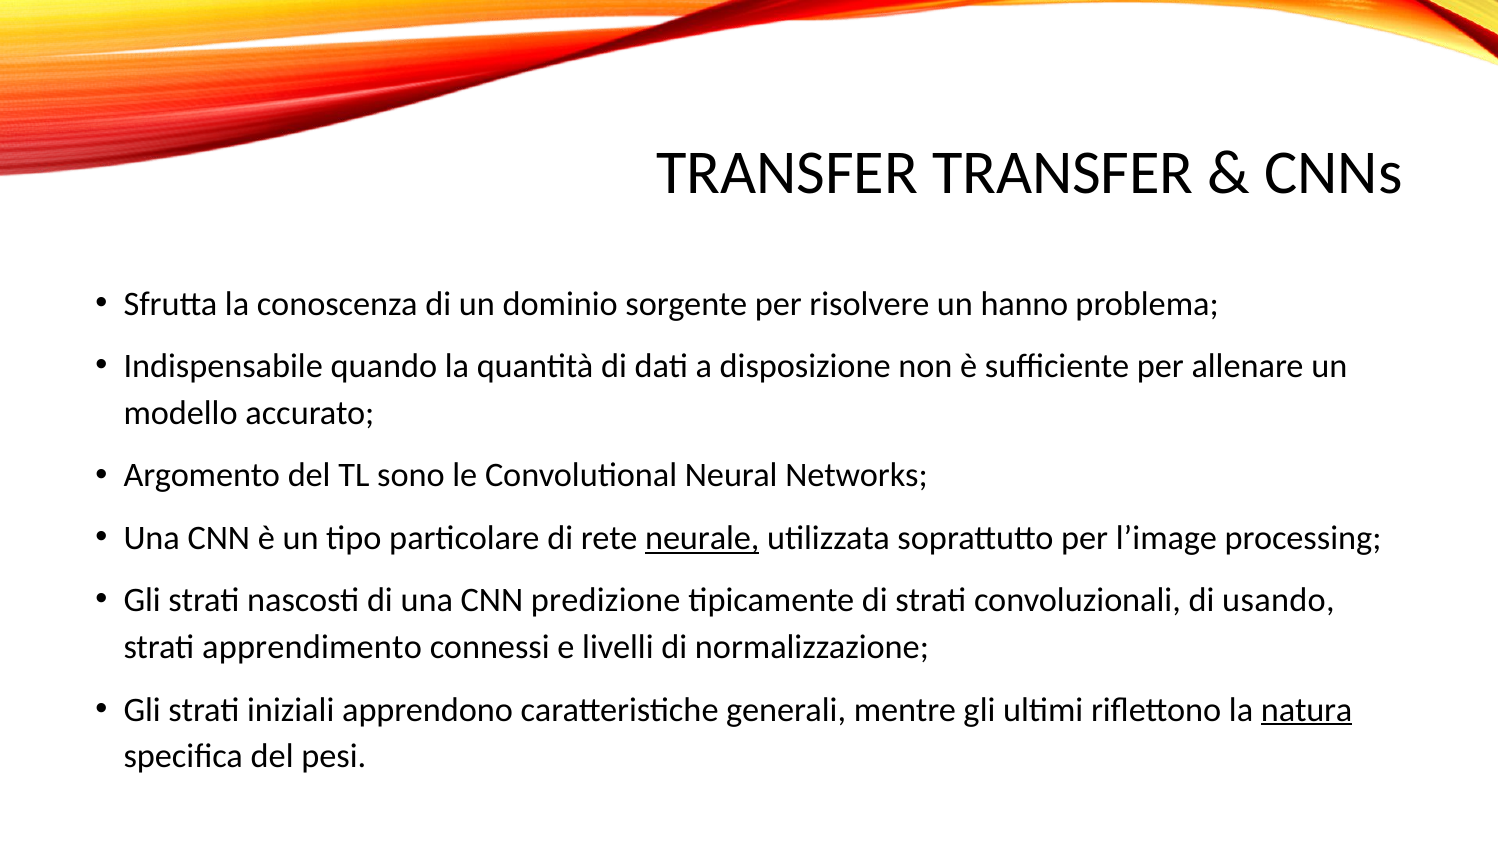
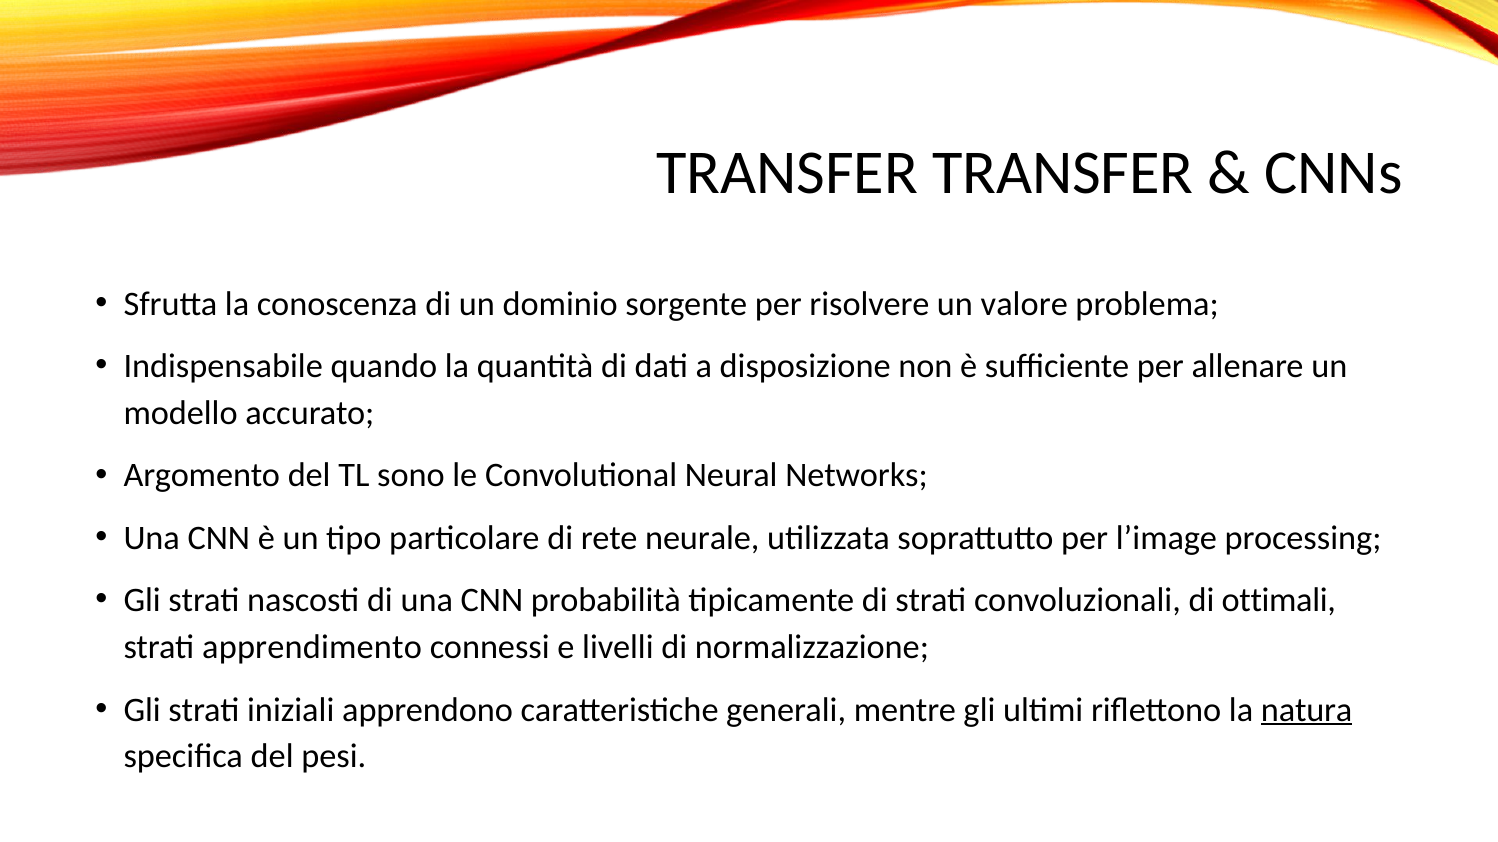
hanno: hanno -> valore
neurale underline: present -> none
predizione: predizione -> probabilità
usando: usando -> ottimali
